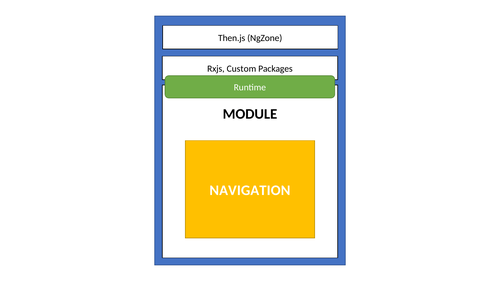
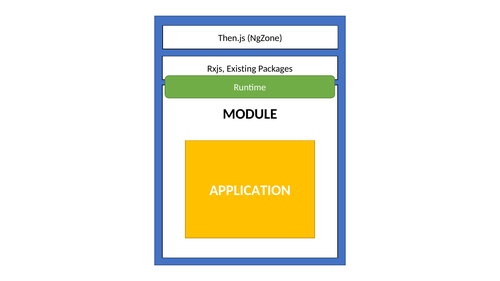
Custom: Custom -> Existing
NAVIGATION: NAVIGATION -> APPLICATION
